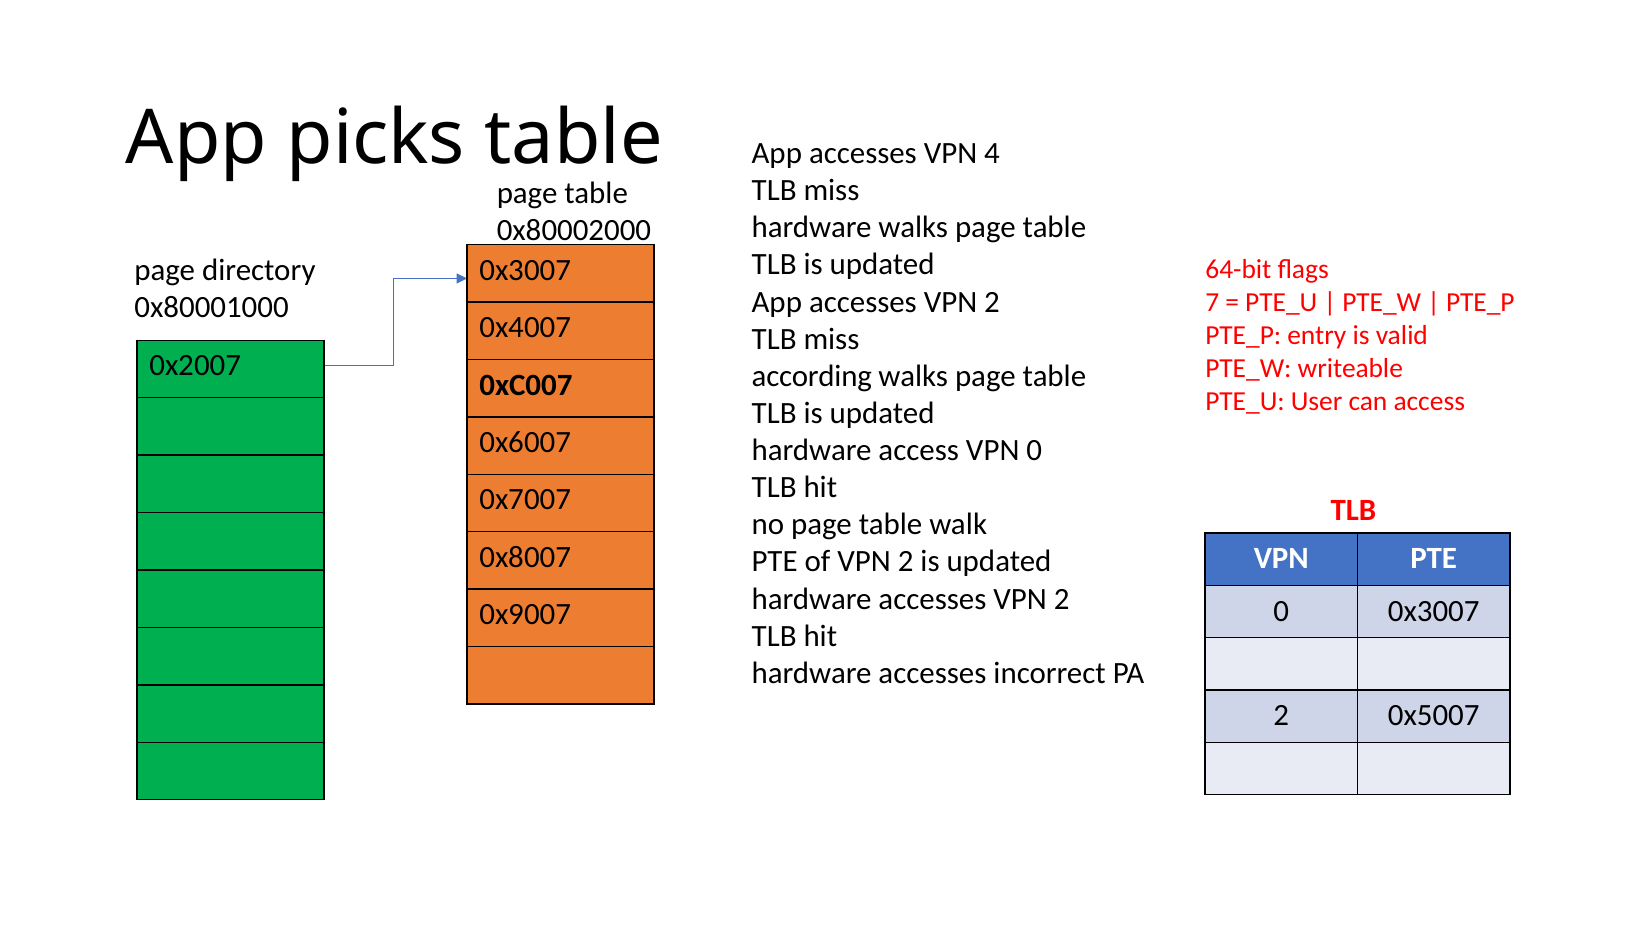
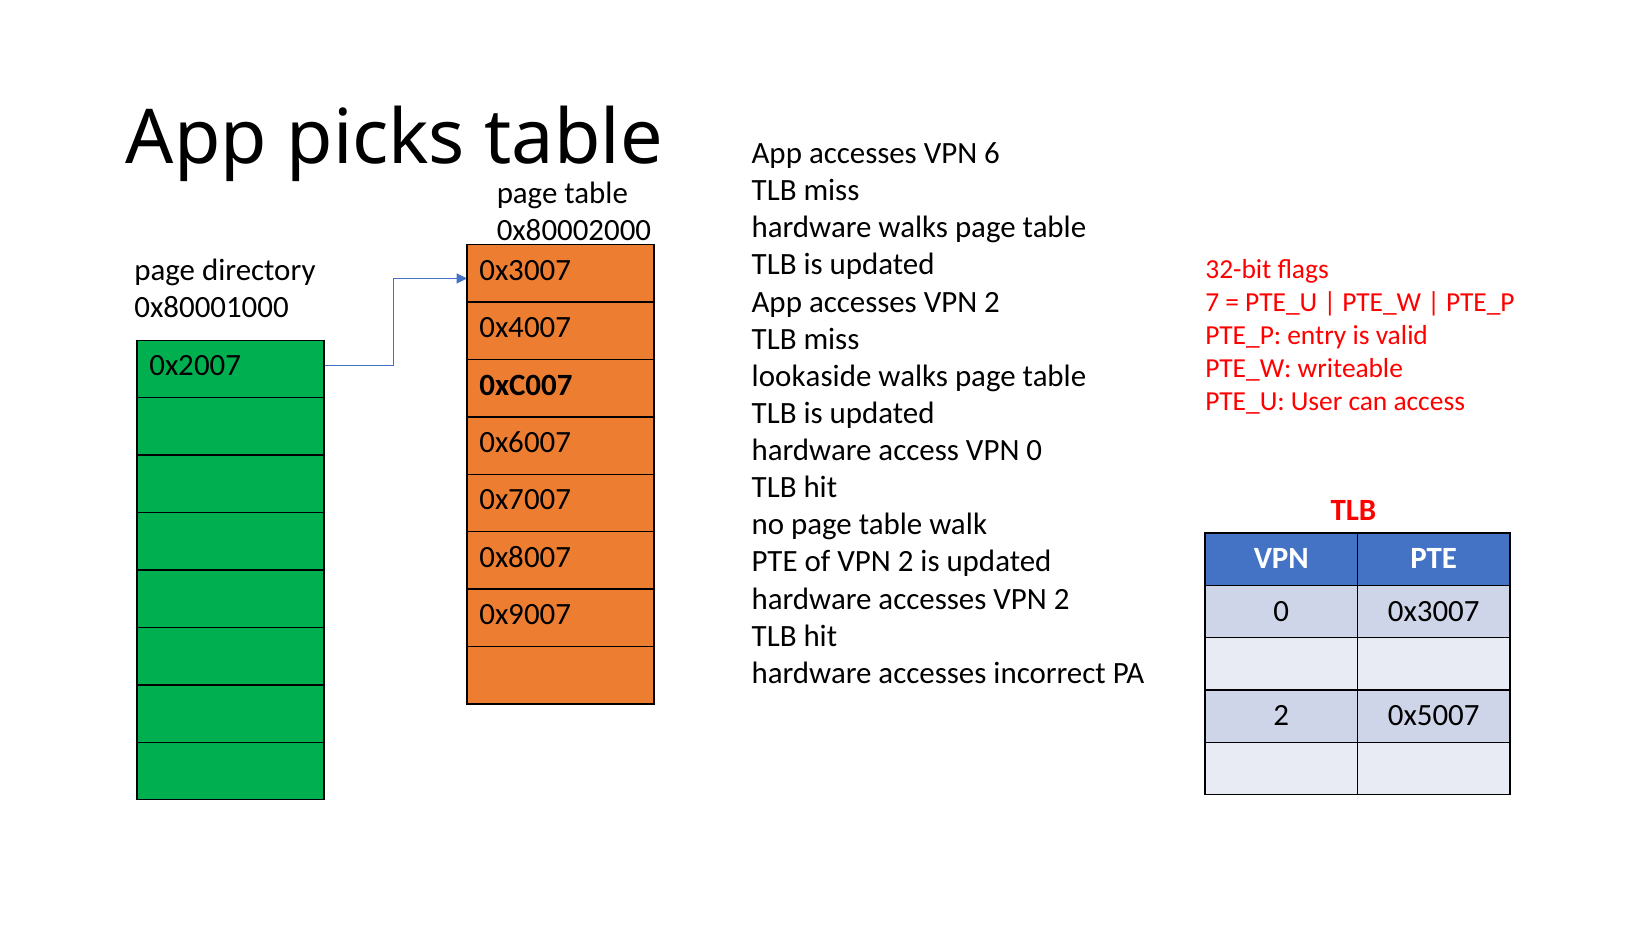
4: 4 -> 6
64-bit: 64-bit -> 32-bit
according: according -> lookaside
